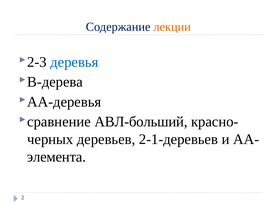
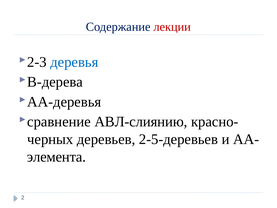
лекции colour: orange -> red
АВЛ-больший: АВЛ-больший -> АВЛ-слиянию
2-1-деревьев: 2-1-деревьев -> 2-5-деревьев
